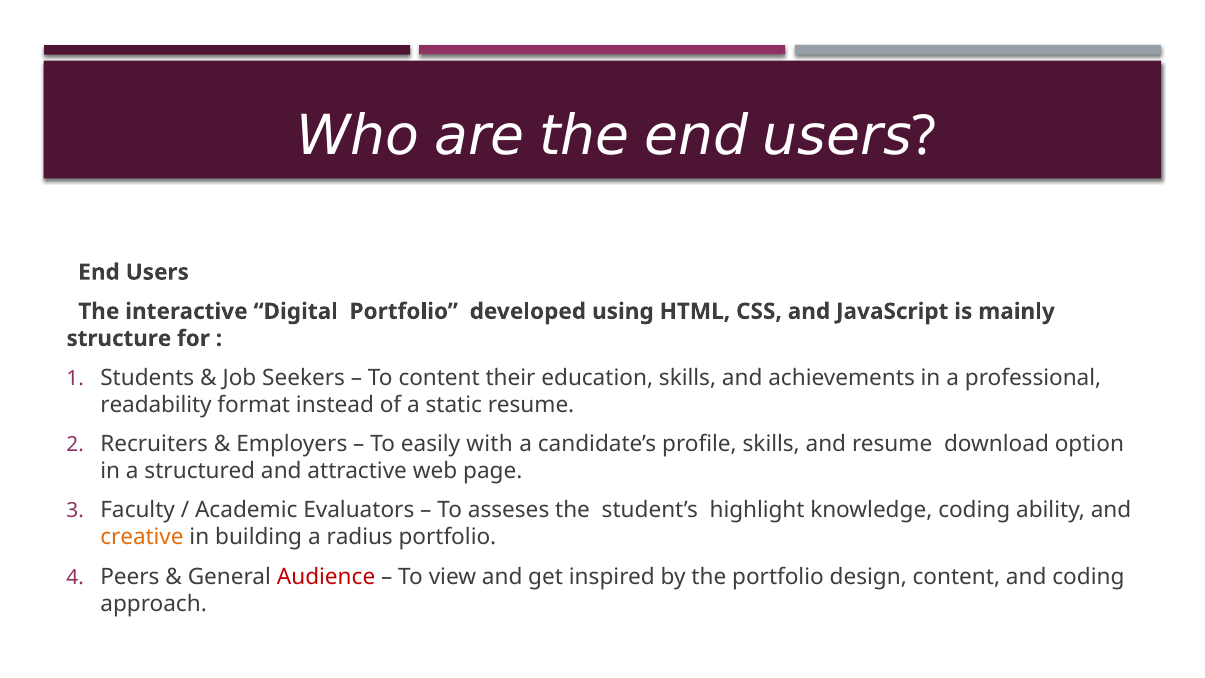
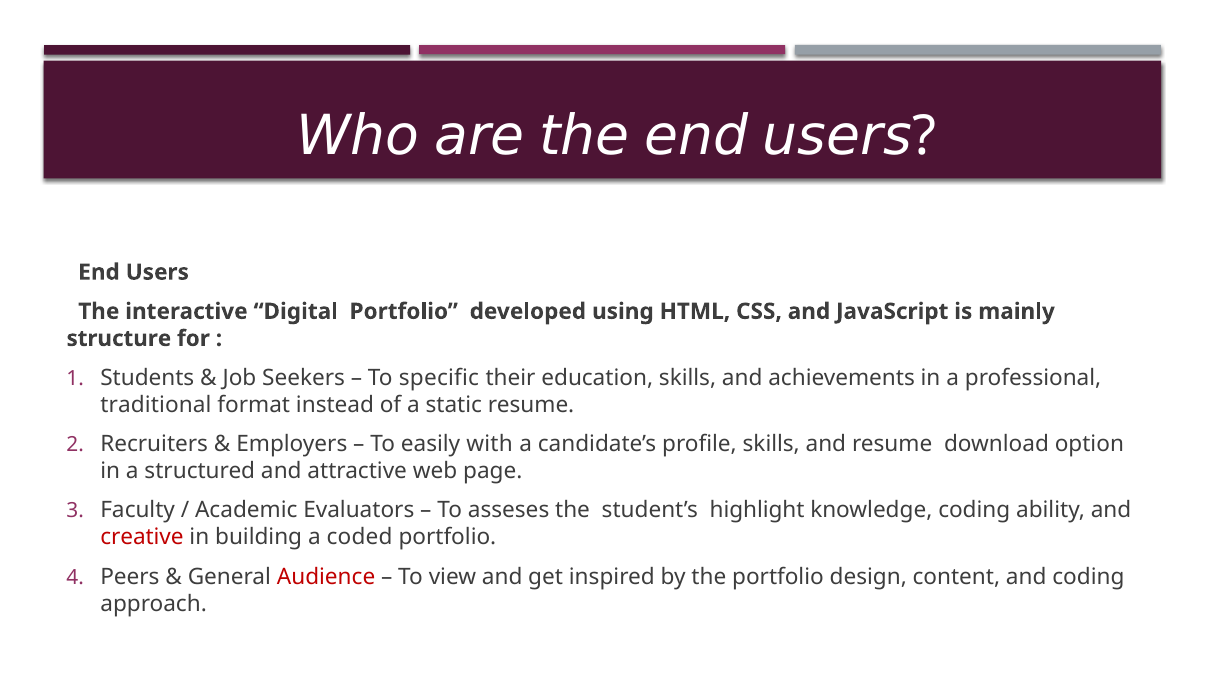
To content: content -> specific
readability: readability -> traditional
creative colour: orange -> red
radius: radius -> coded
